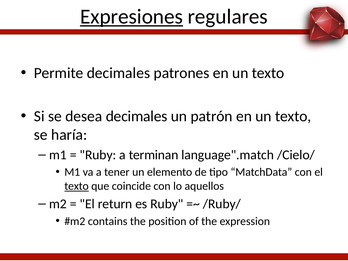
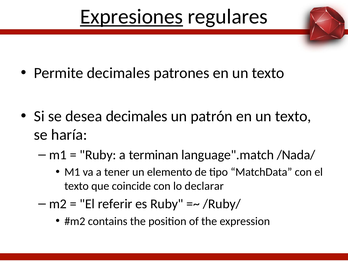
/Cielo/: /Cielo/ -> /Nada/
texto at (77, 186) underline: present -> none
aquellos: aquellos -> declarar
return: return -> referir
